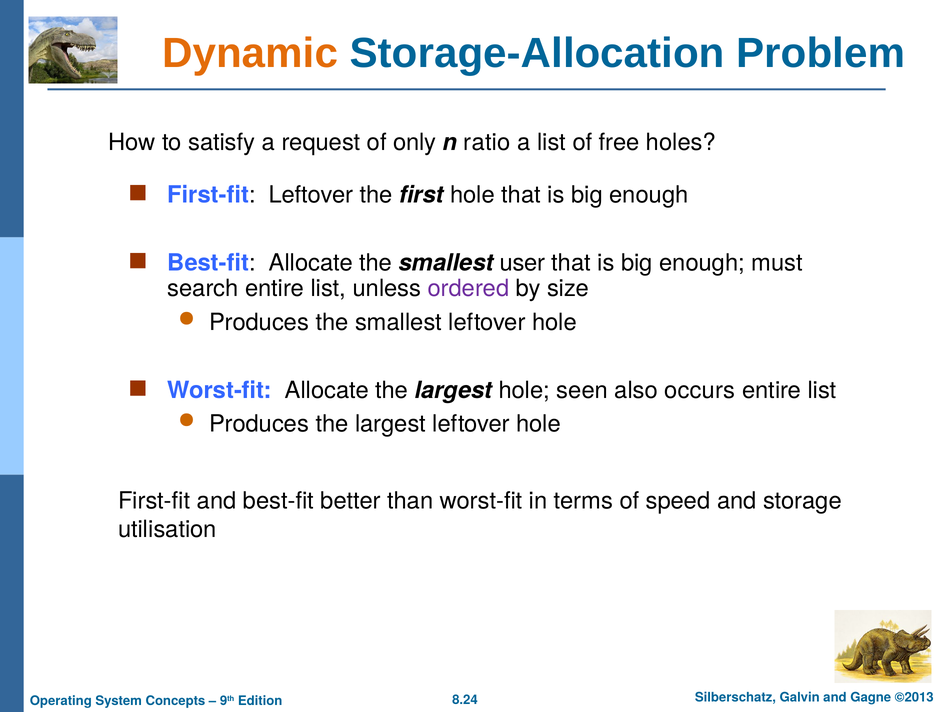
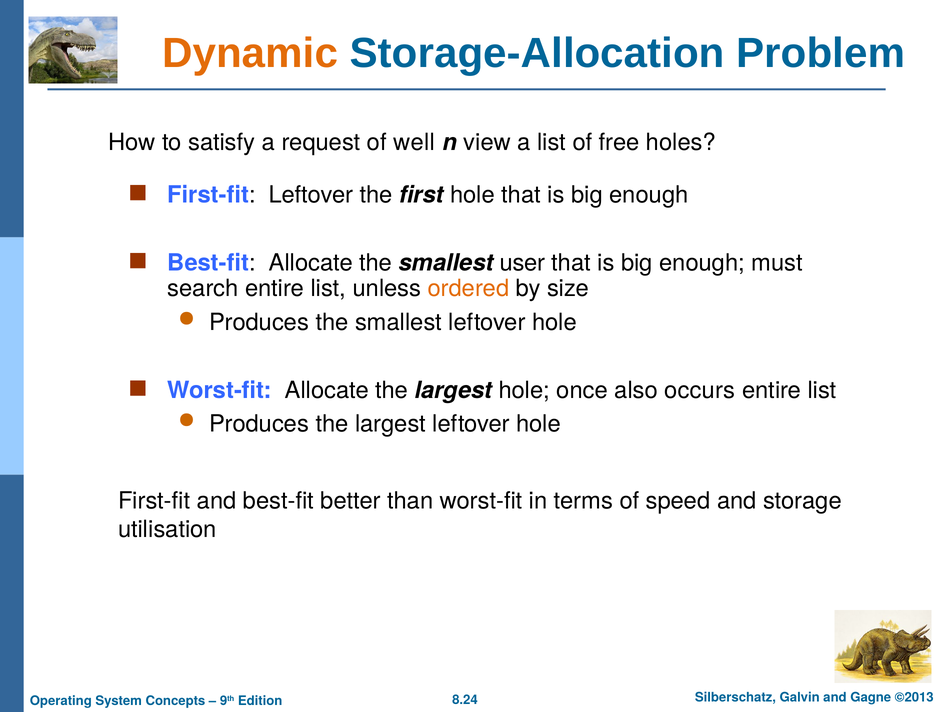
only: only -> well
ratio: ratio -> view
ordered colour: purple -> orange
seen: seen -> once
